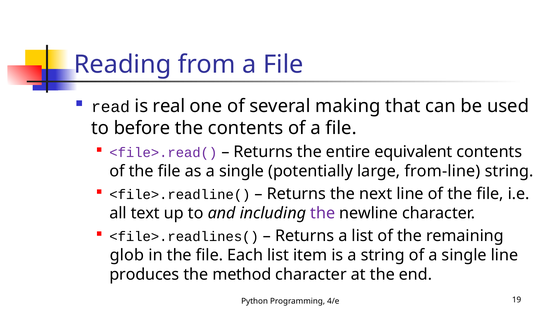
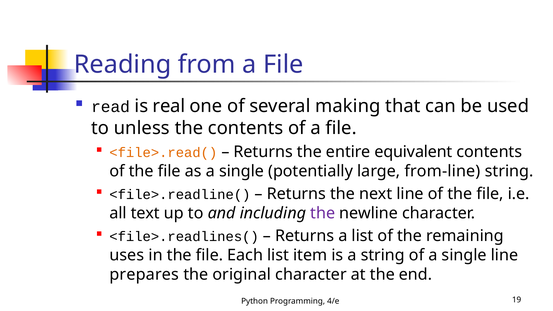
before: before -> unless
<file>.read( colour: purple -> orange
glob: glob -> uses
produces: produces -> prepares
method: method -> original
